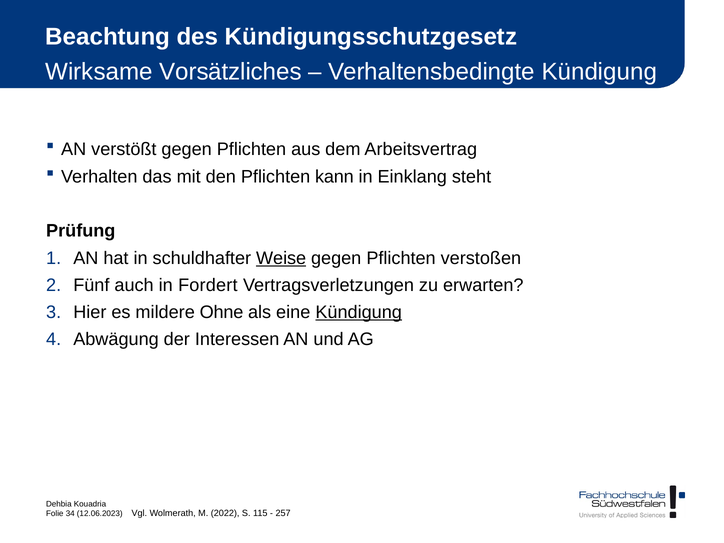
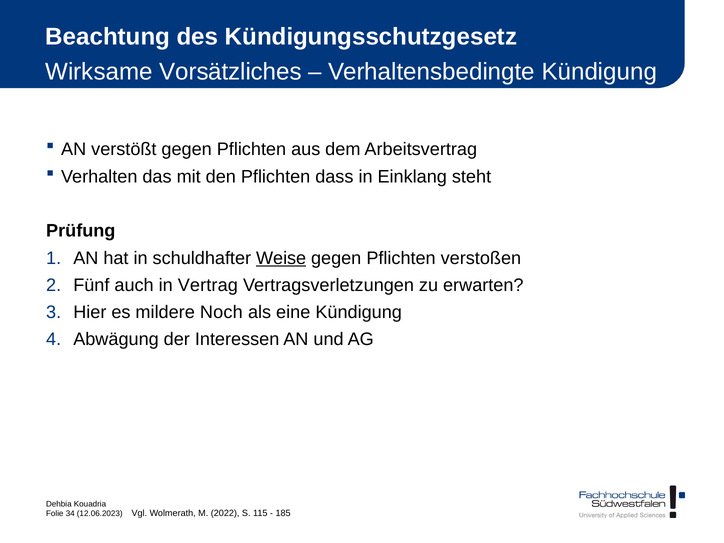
kann: kann -> dass
Fordert: Fordert -> Vertrag
Ohne: Ohne -> Noch
Kündigung at (359, 312) underline: present -> none
257: 257 -> 185
